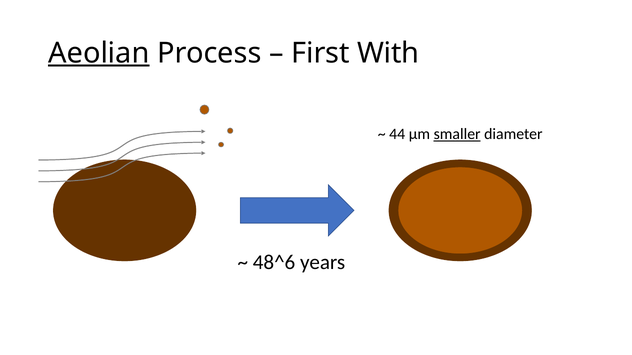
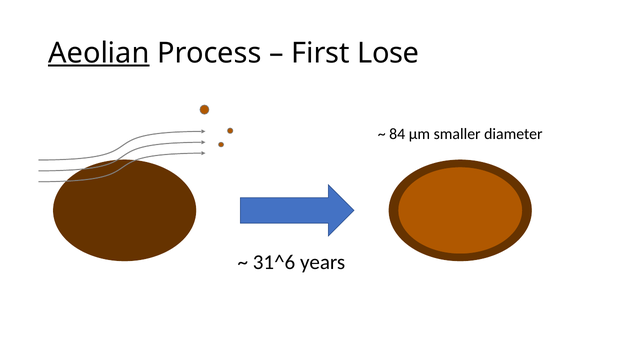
With: With -> Lose
44: 44 -> 84
smaller underline: present -> none
48^6: 48^6 -> 31^6
